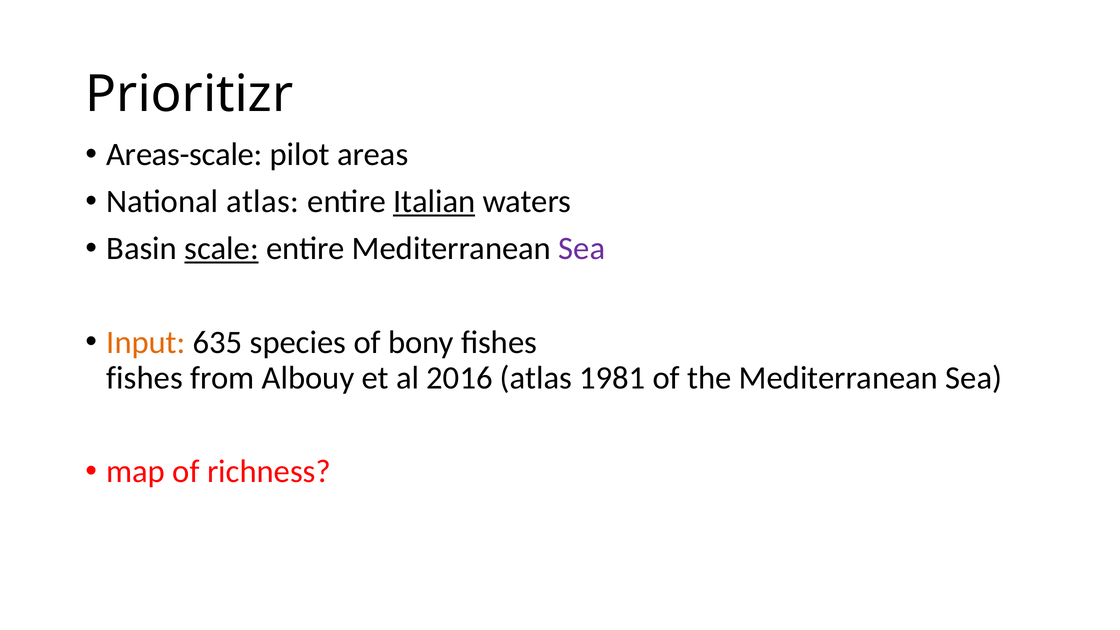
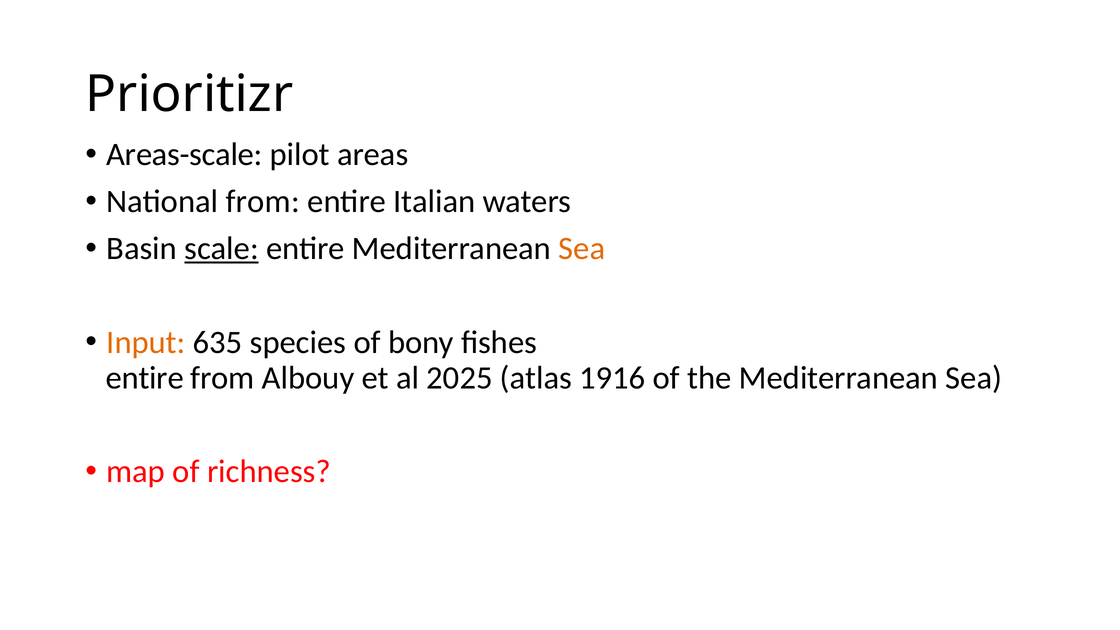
National atlas: atlas -> from
Italian underline: present -> none
Sea at (582, 249) colour: purple -> orange
fishes at (145, 378): fishes -> entire
2016: 2016 -> 2025
1981: 1981 -> 1916
